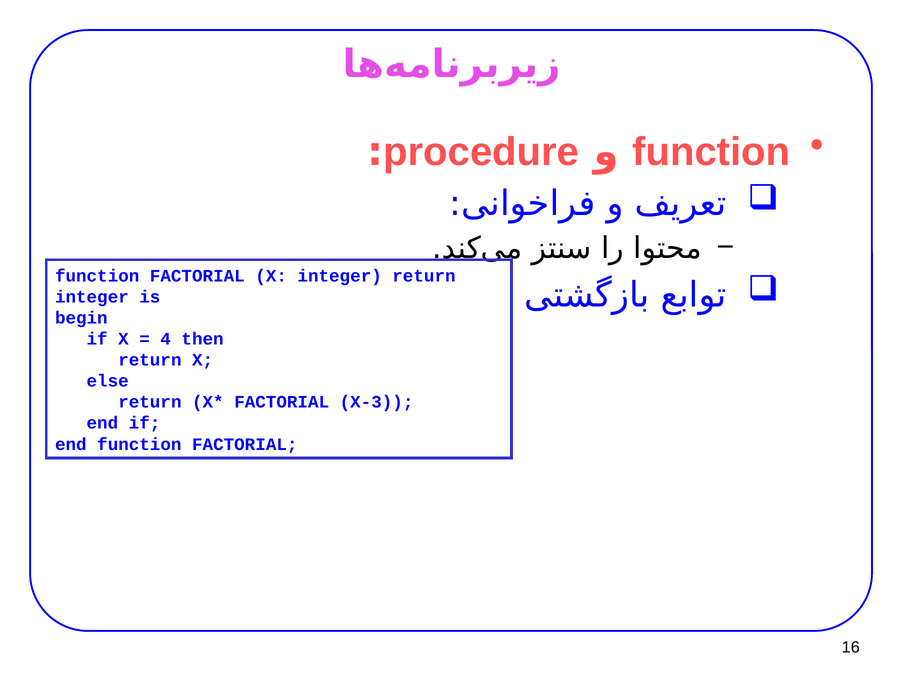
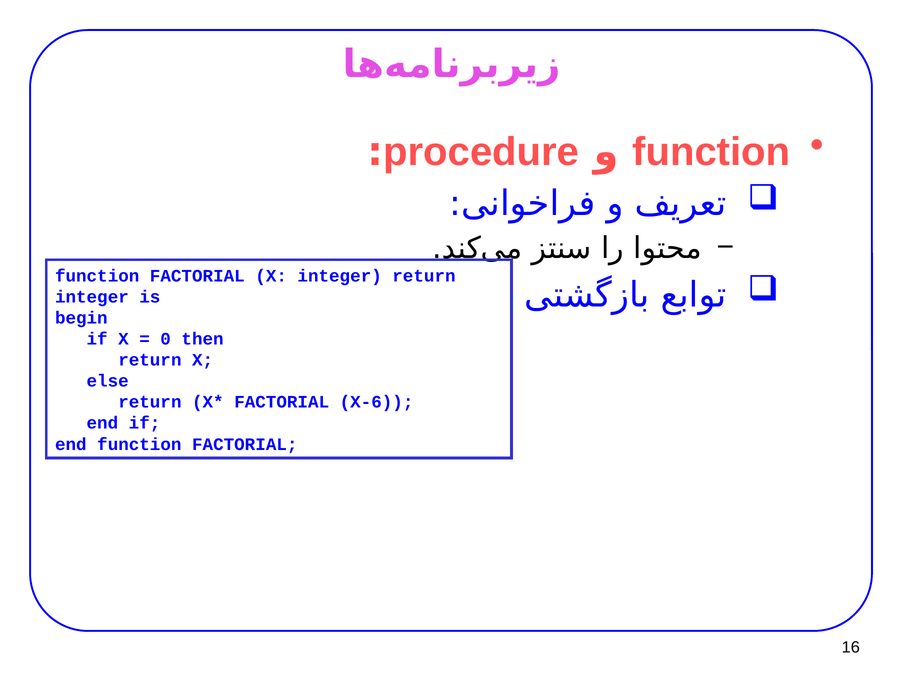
4: 4 -> 0
X-3: X-3 -> X-6
